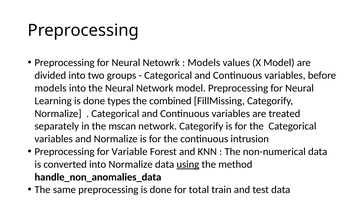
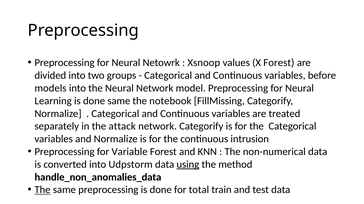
Models at (204, 63): Models -> Xsnoop
X Model: Model -> Forest
done types: types -> same
combined: combined -> notebook
mscan: mscan -> attack
into Normalize: Normalize -> Udpstorm
The at (43, 190) underline: none -> present
